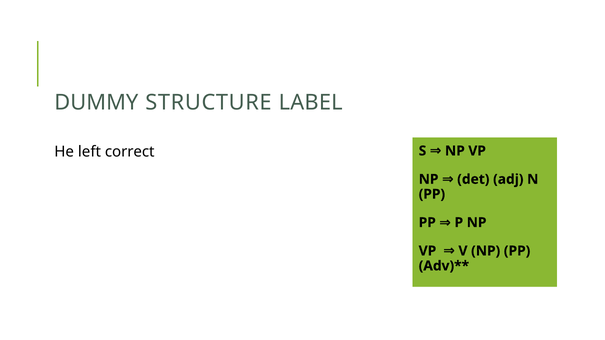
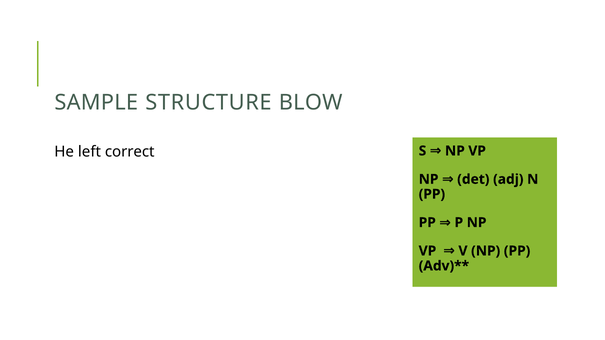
DUMMY: DUMMY -> SAMPLE
LABEL: LABEL -> BLOW
